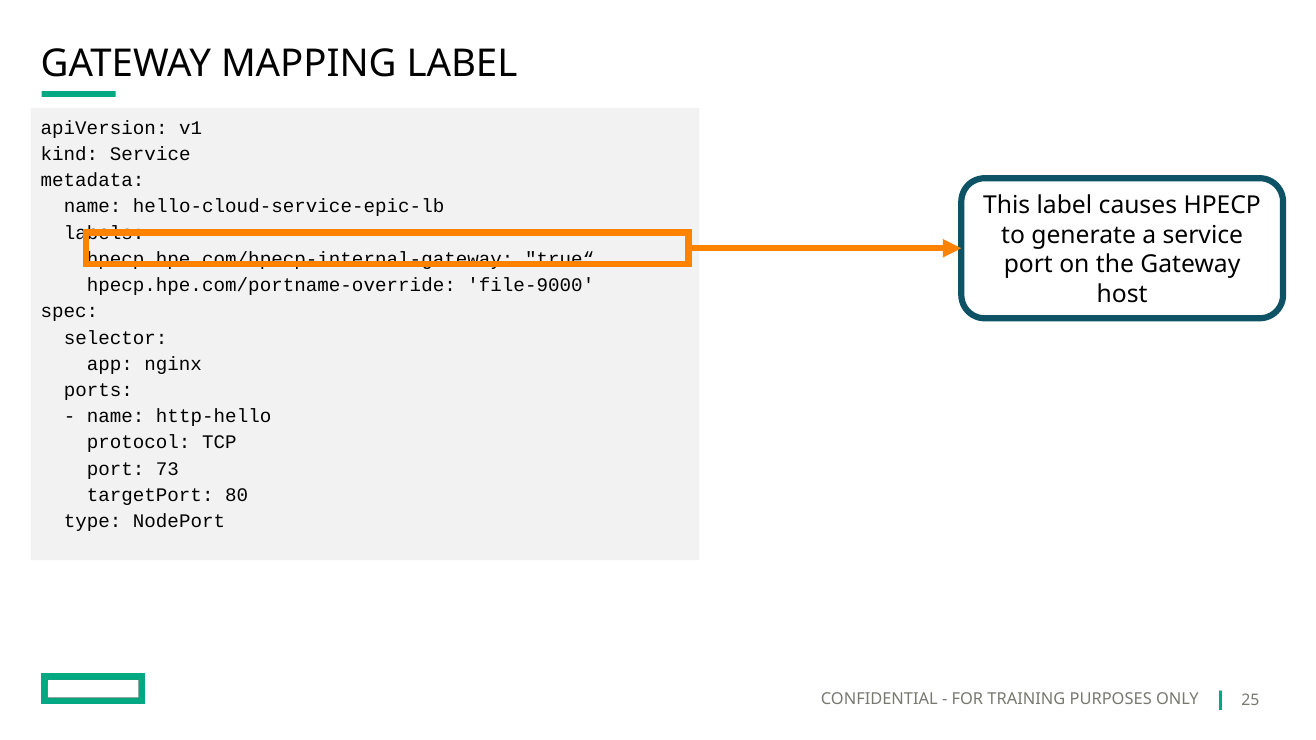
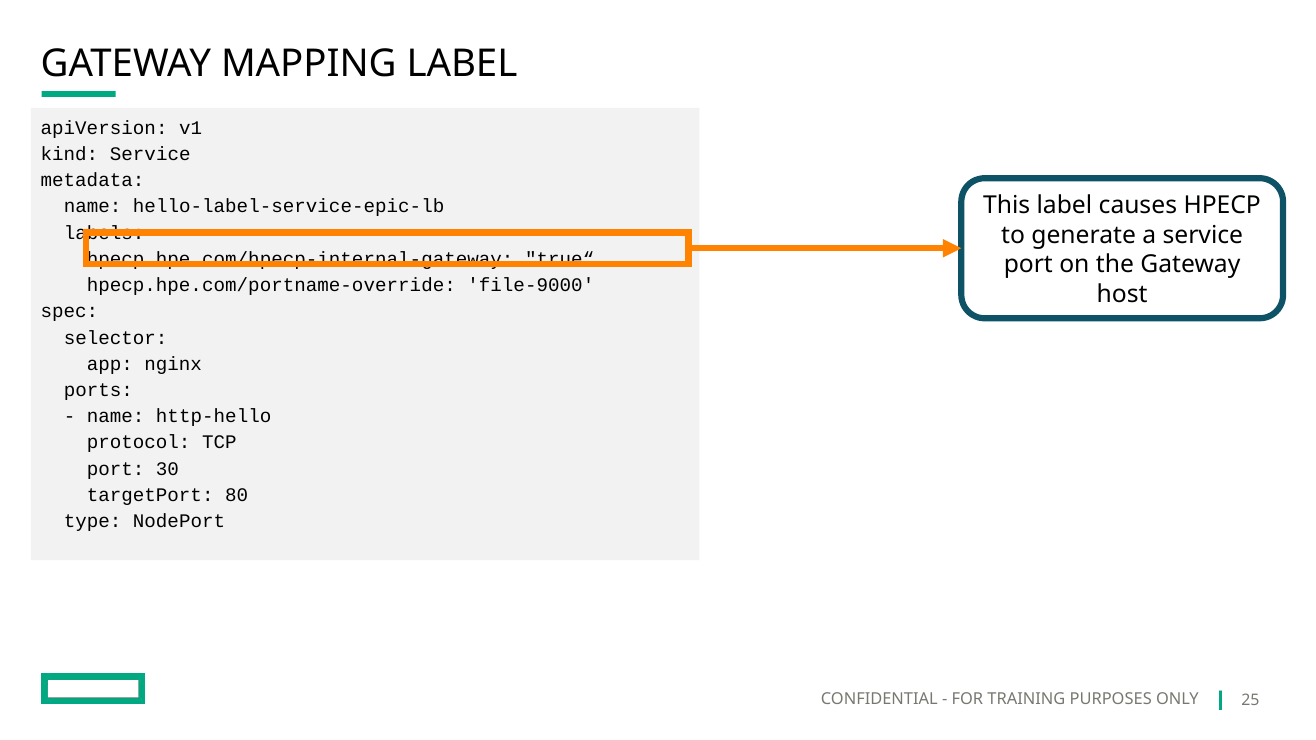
hello-cloud-service-epic-lb: hello-cloud-service-epic-lb -> hello-label-service-epic-lb
73: 73 -> 30
